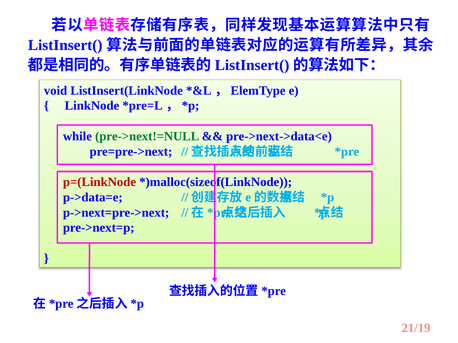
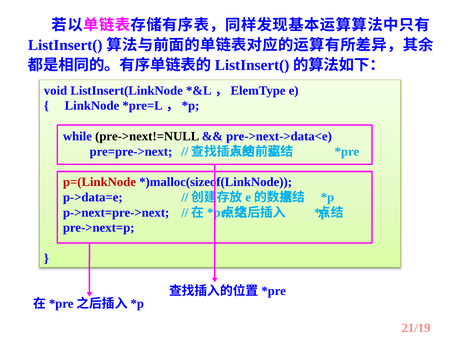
pre->next!=NULL colour: green -> black
